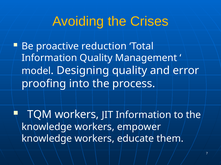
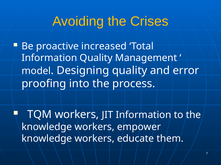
reduction: reduction -> increased
